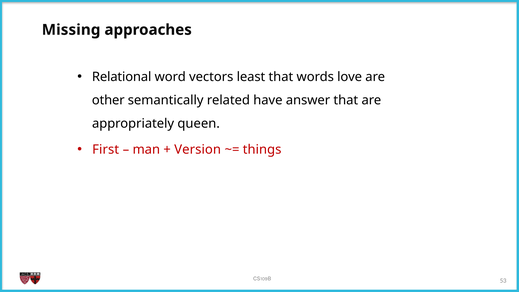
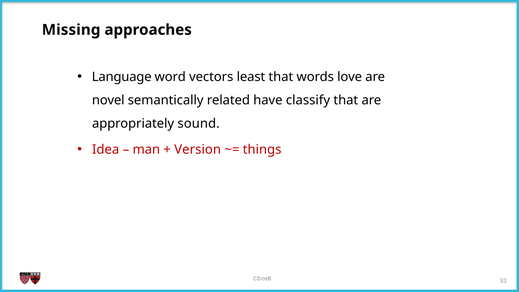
Relational: Relational -> Language
other: other -> novel
answer: answer -> classify
queen: queen -> sound
First: First -> Idea
